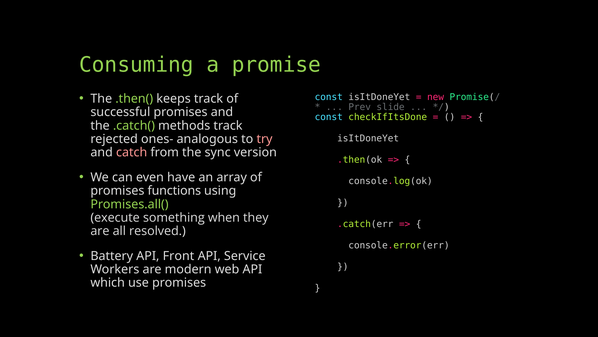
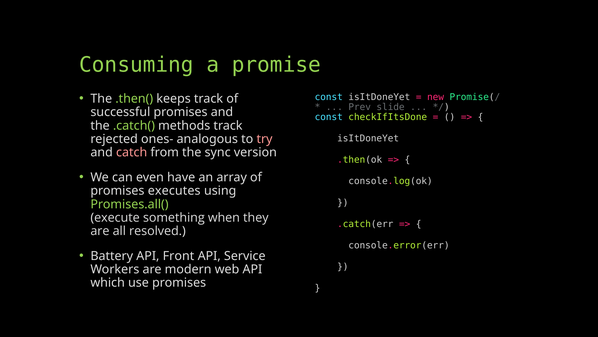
functions: functions -> executes
